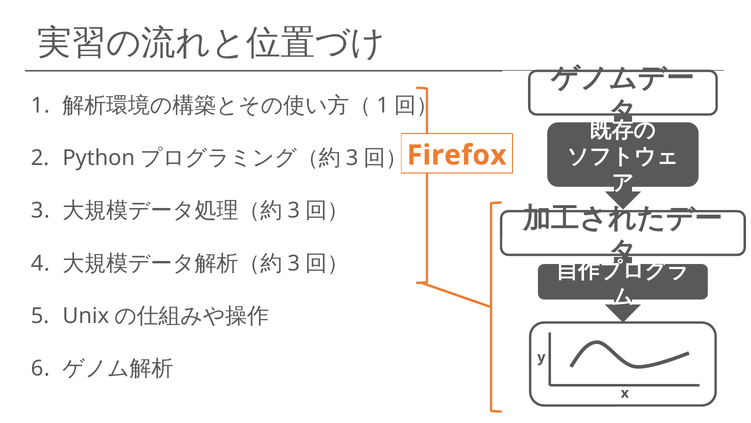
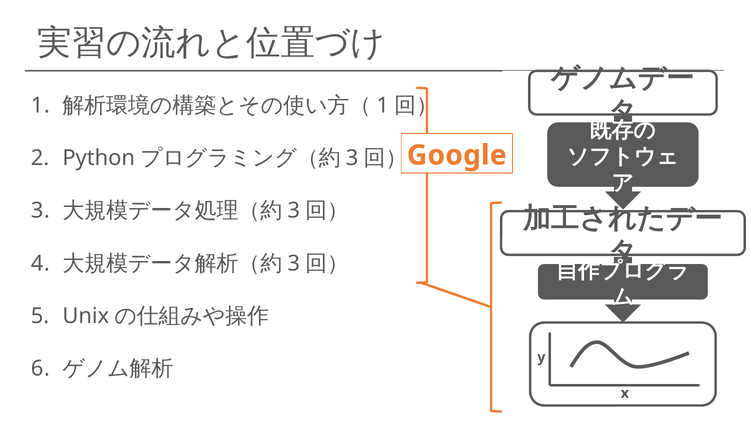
Firefox: Firefox -> Google
